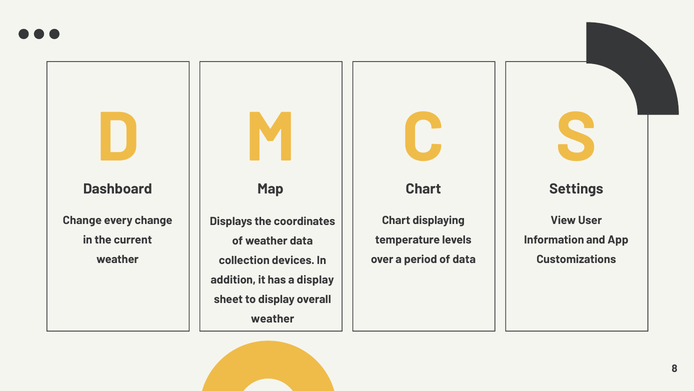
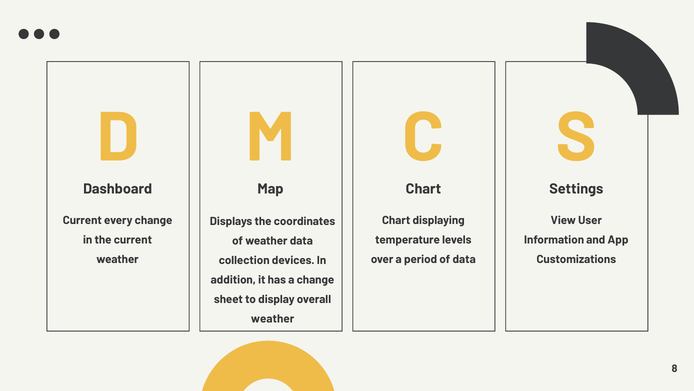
Change at (82, 220): Change -> Current
a display: display -> change
